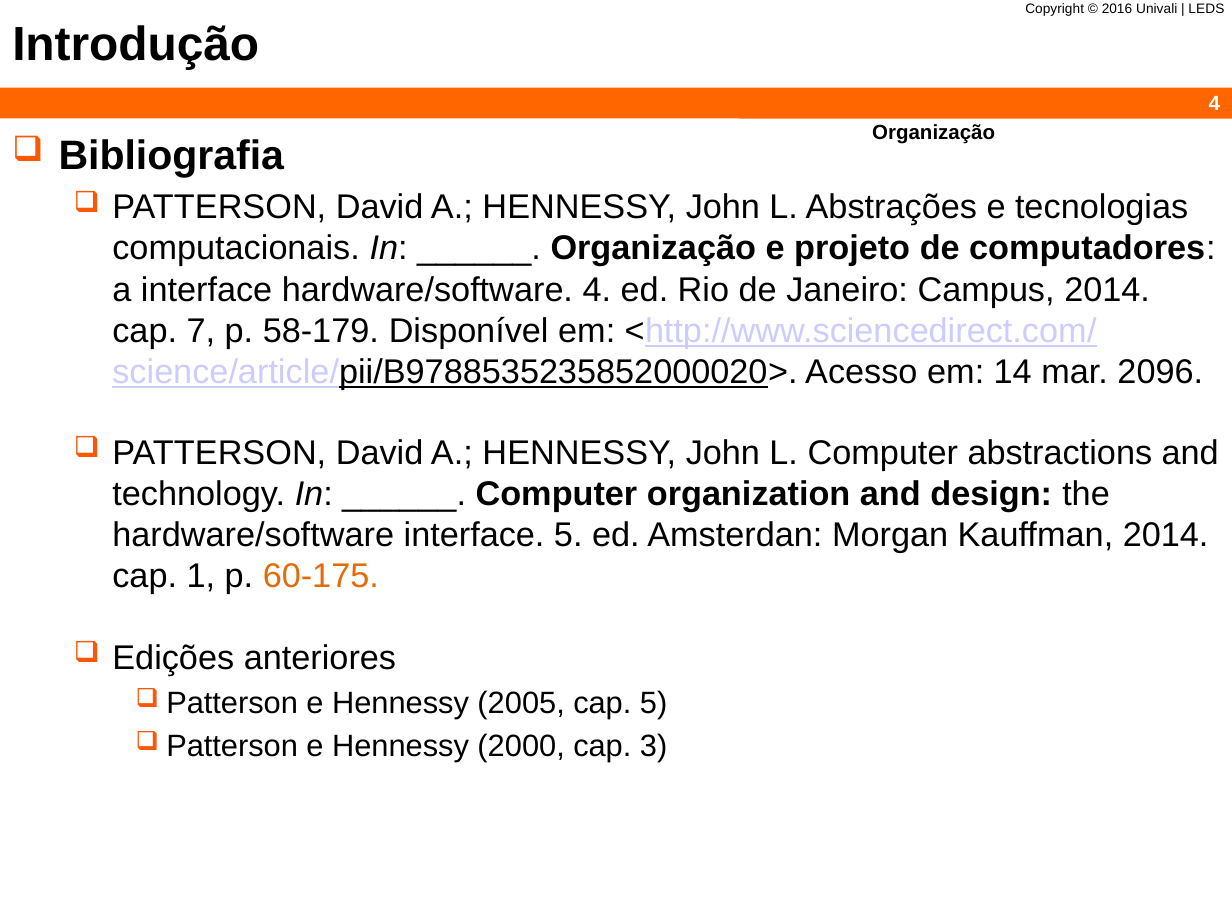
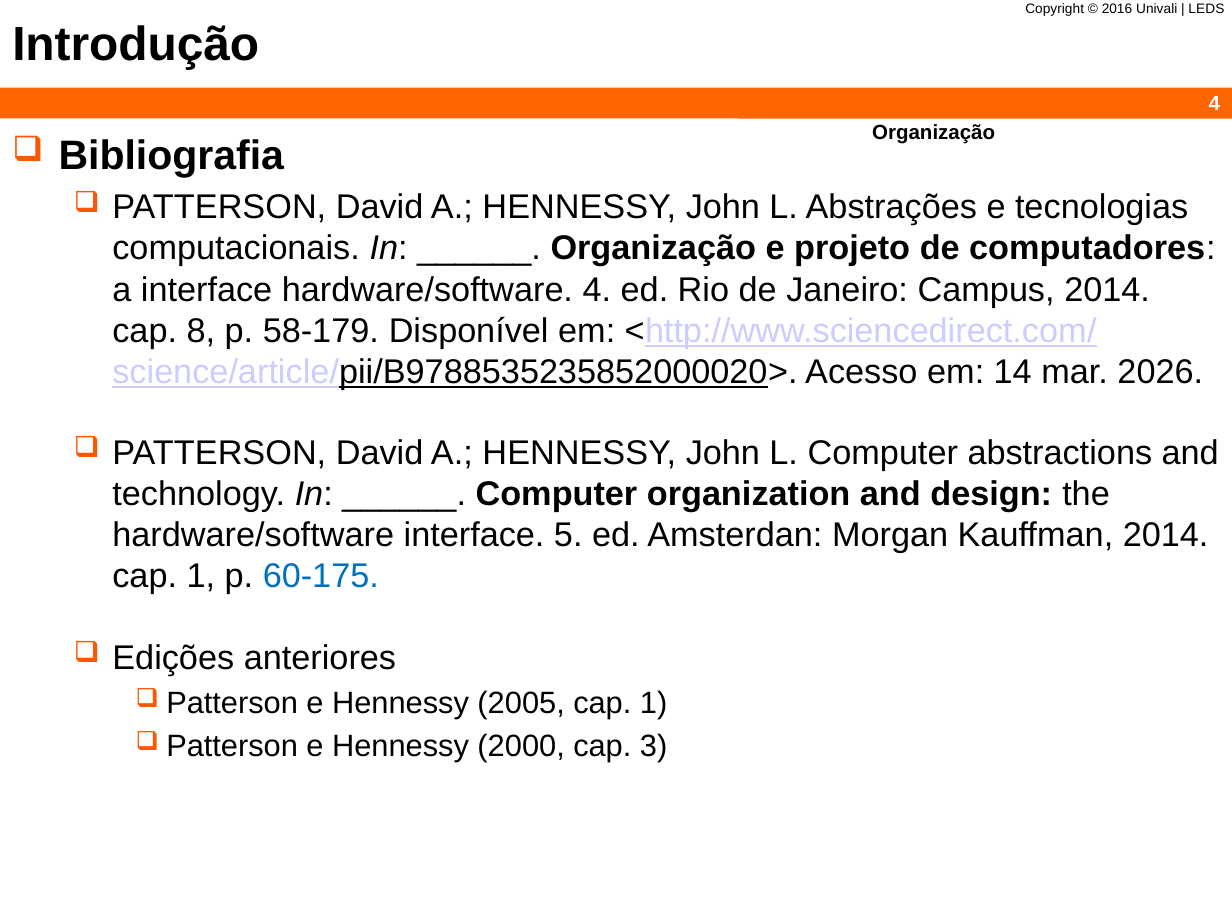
7: 7 -> 8
2096: 2096 -> 2026
60-175 colour: orange -> blue
2005 cap 5: 5 -> 1
